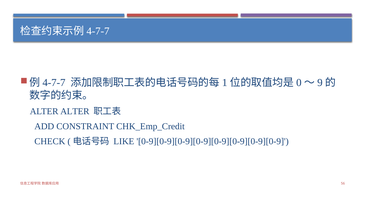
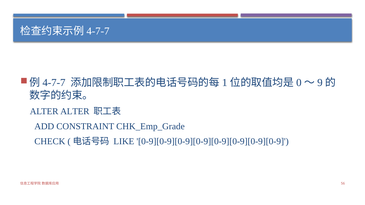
CHK_Emp_Credit: CHK_Emp_Credit -> CHK_Emp_Grade
